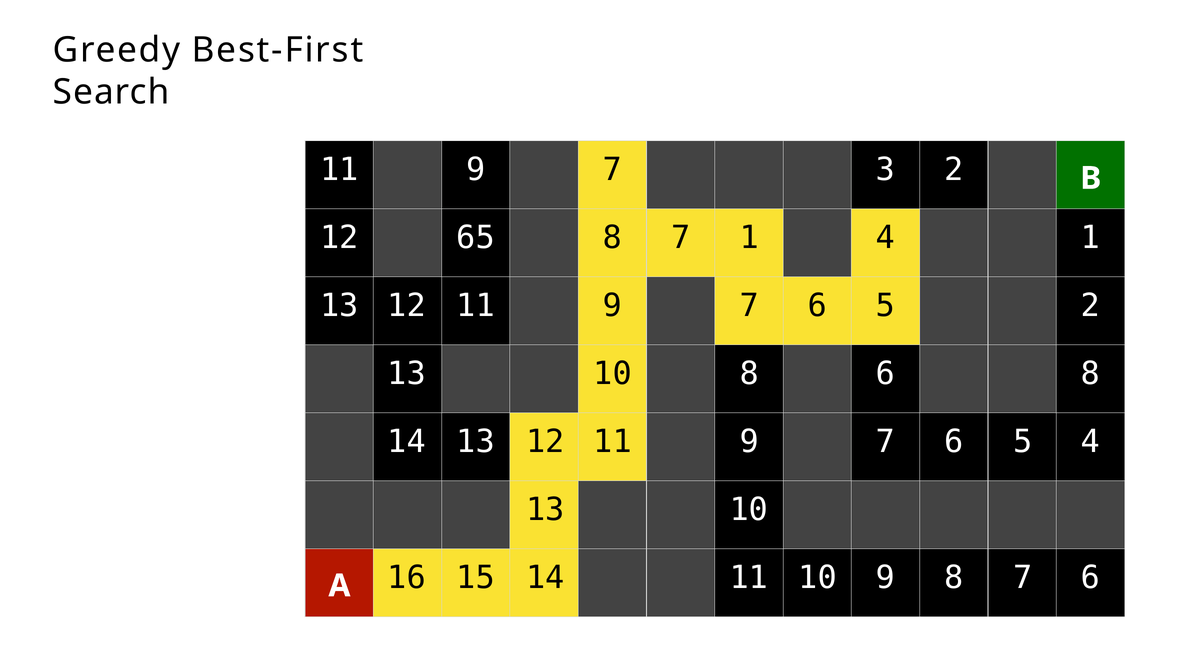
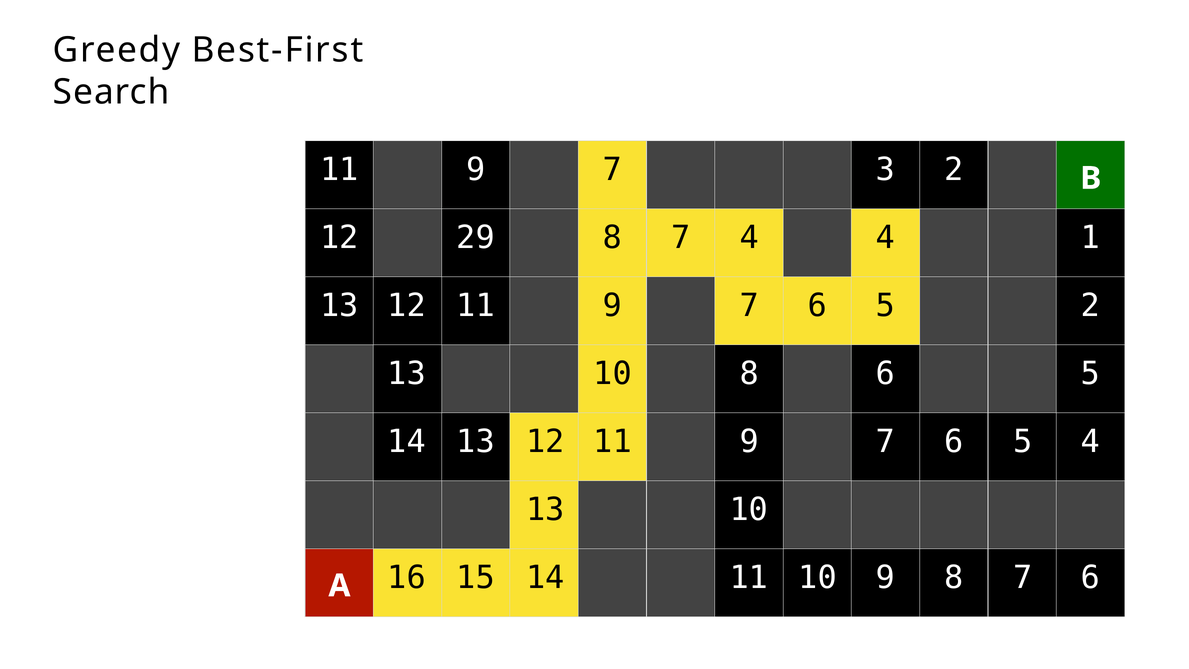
65: 65 -> 29
7 1: 1 -> 4
8 6 8: 8 -> 5
